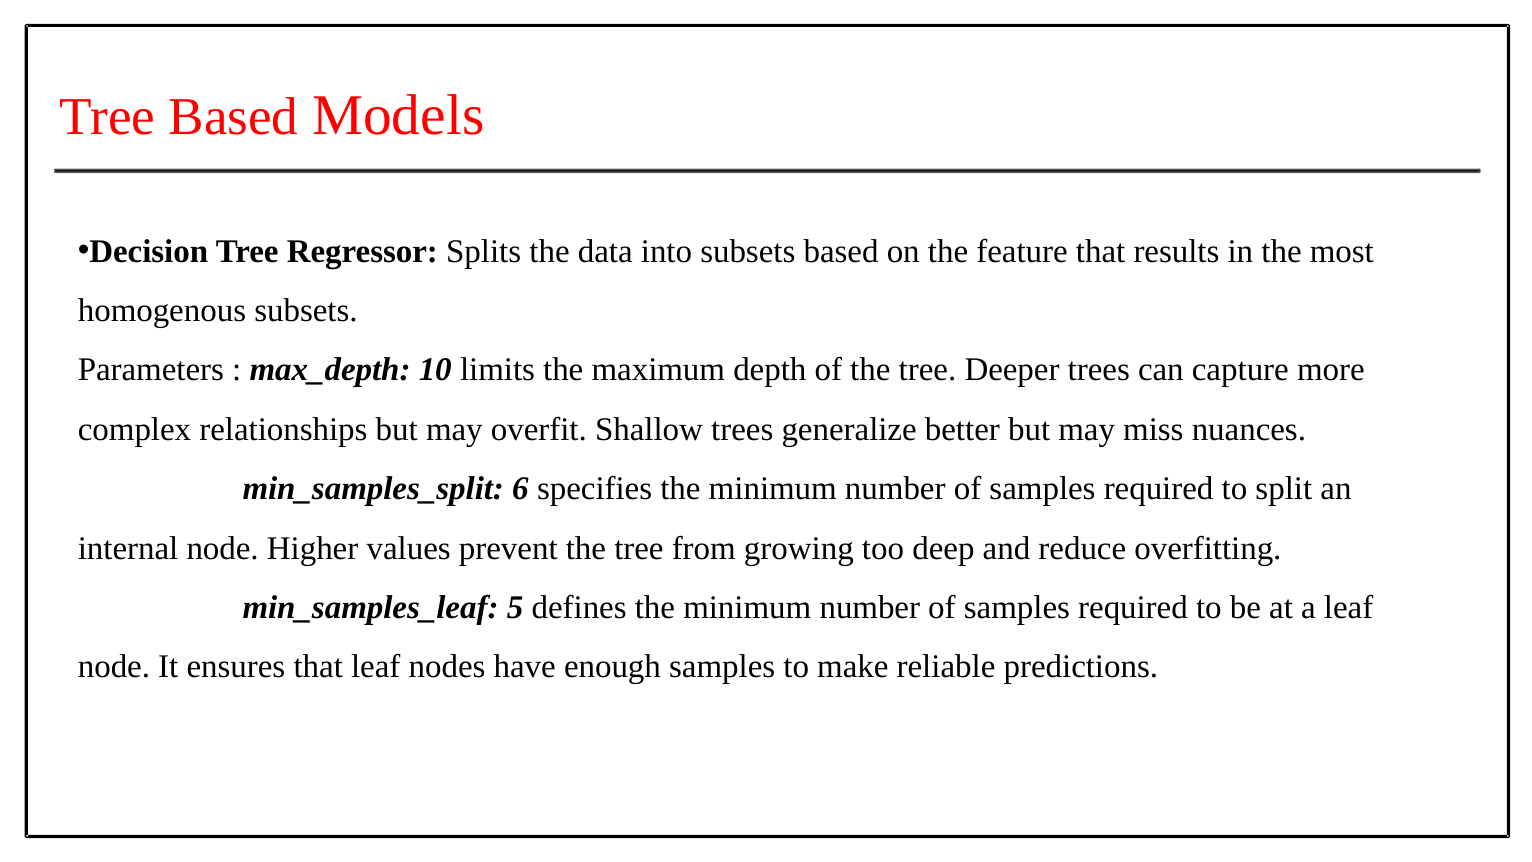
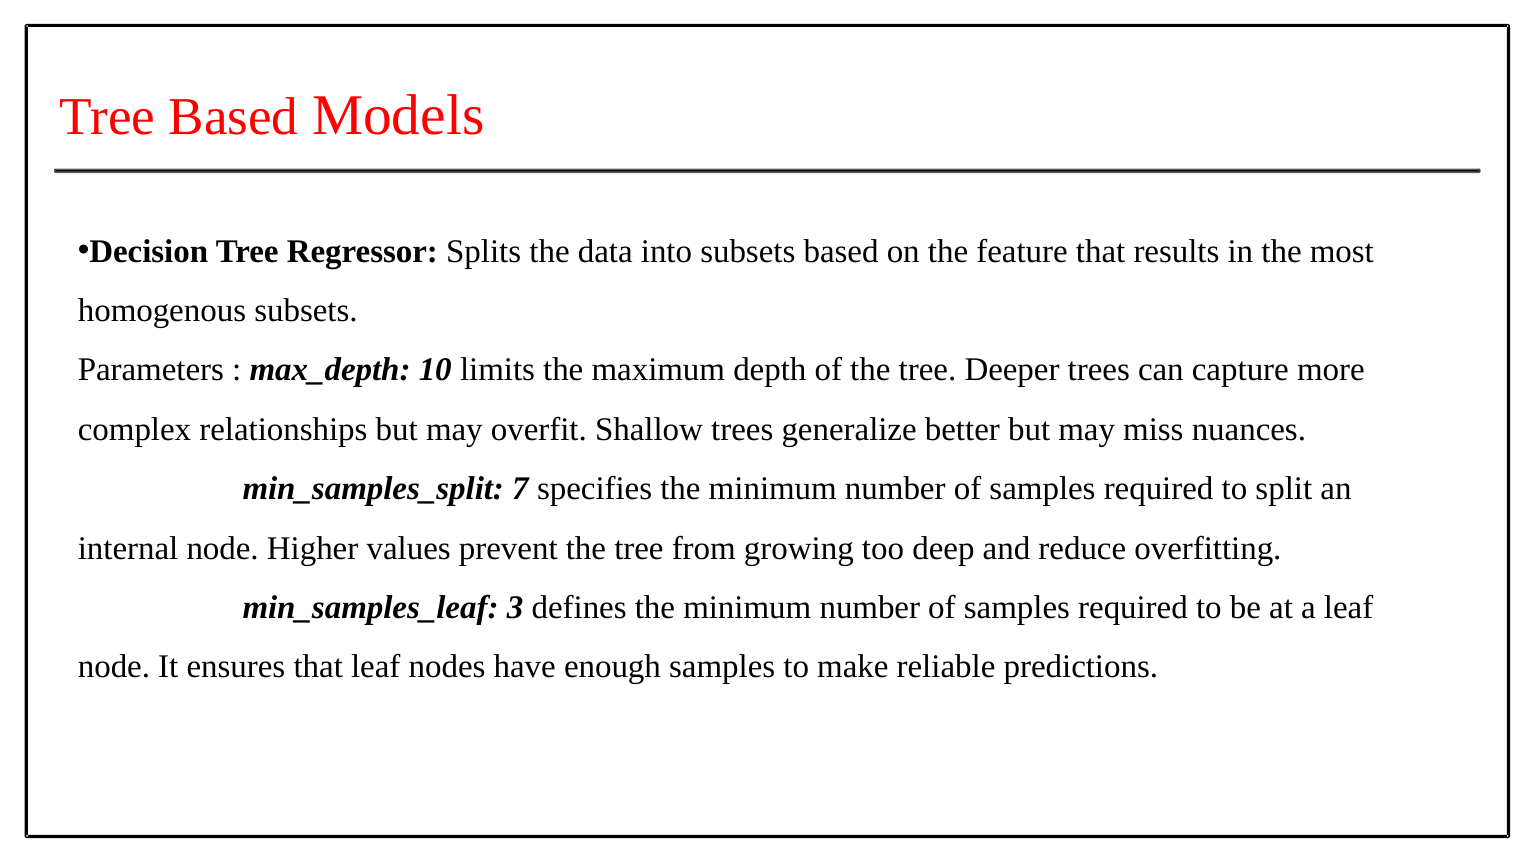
6: 6 -> 7
5: 5 -> 3
